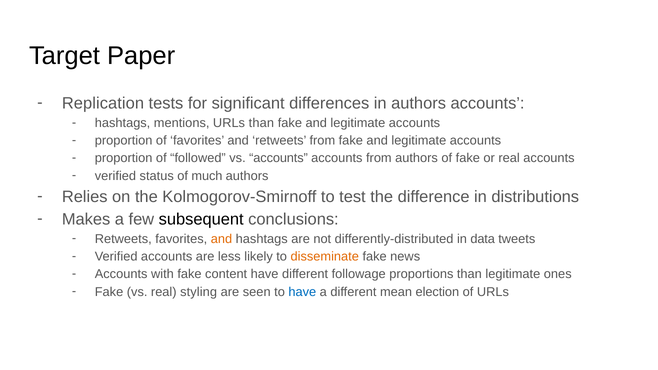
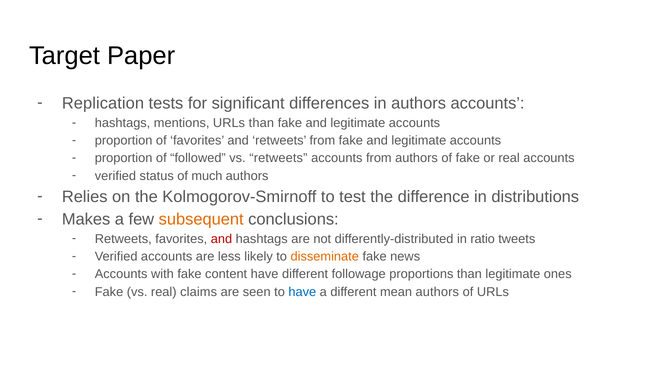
vs accounts: accounts -> retweets
subsequent colour: black -> orange
and at (221, 239) colour: orange -> red
data: data -> ratio
styling: styling -> claims
mean election: election -> authors
